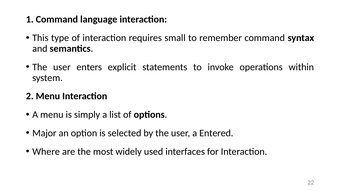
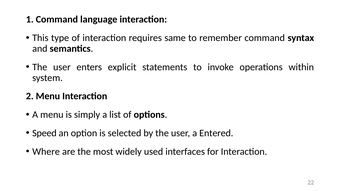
small: small -> same
Major: Major -> Speed
